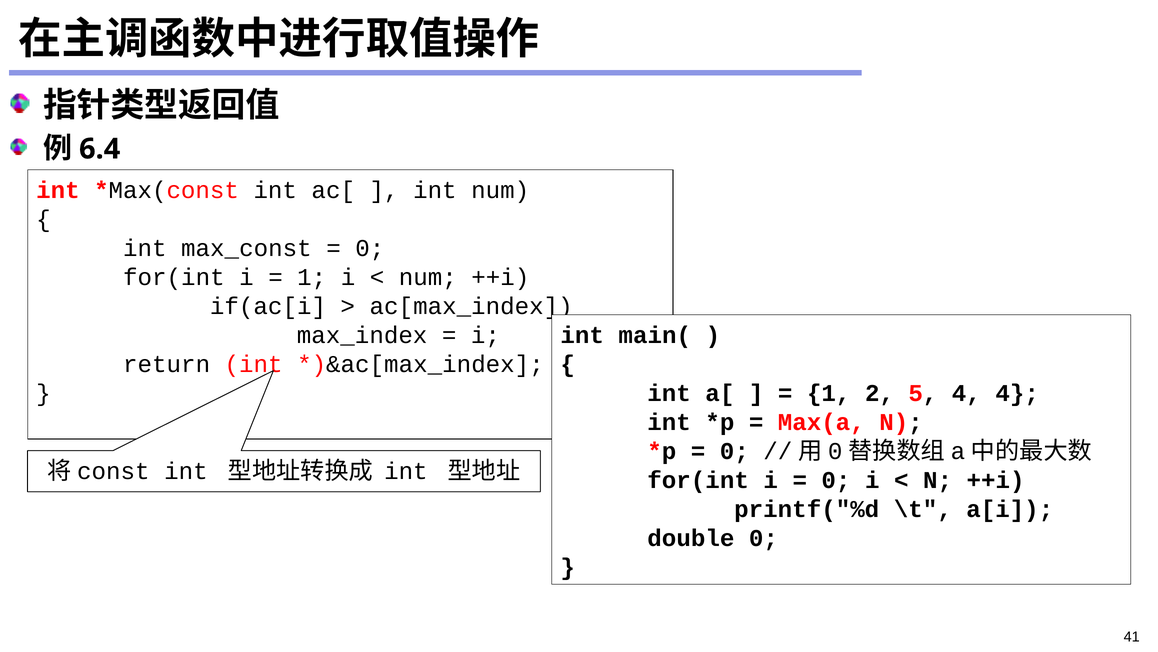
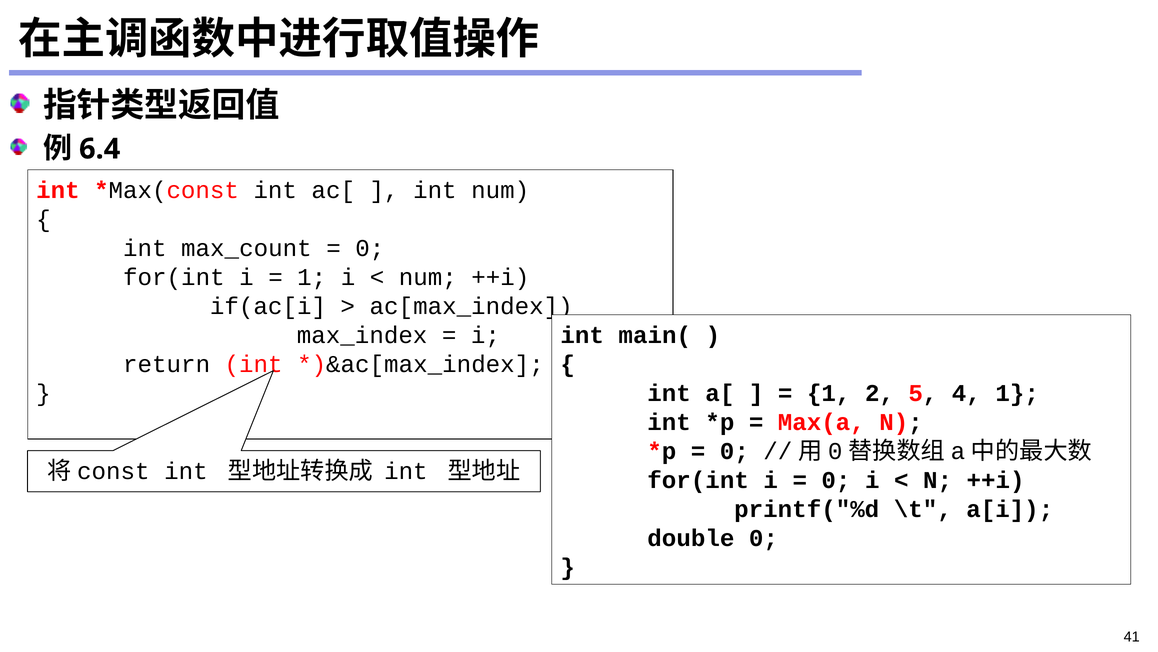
max_const: max_const -> max_count
4 4: 4 -> 1
